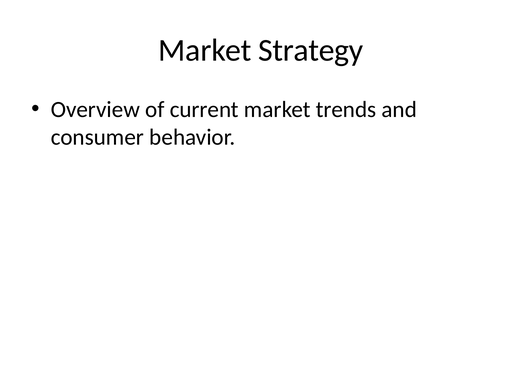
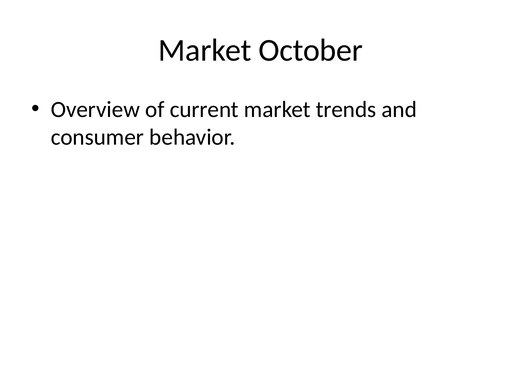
Strategy: Strategy -> October
